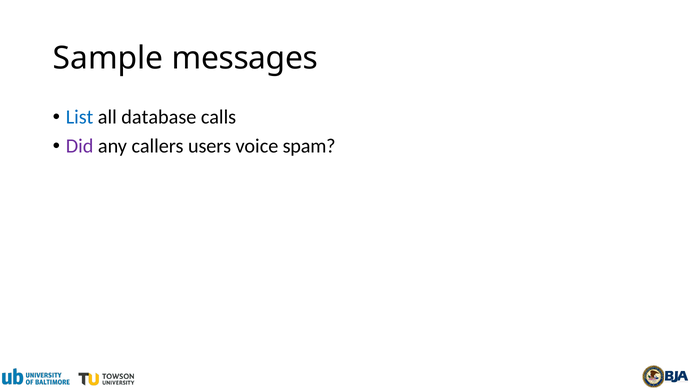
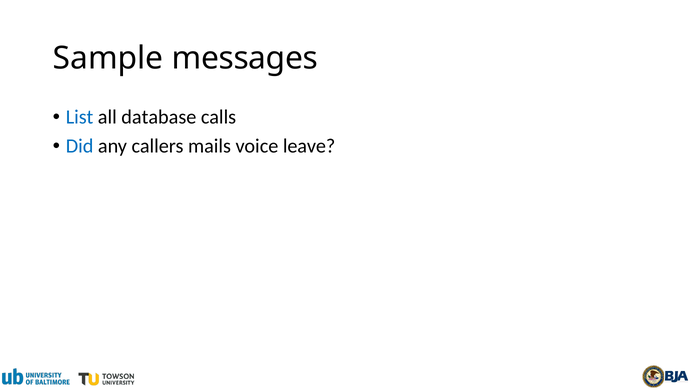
Did colour: purple -> blue
users: users -> mails
spam: spam -> leave
